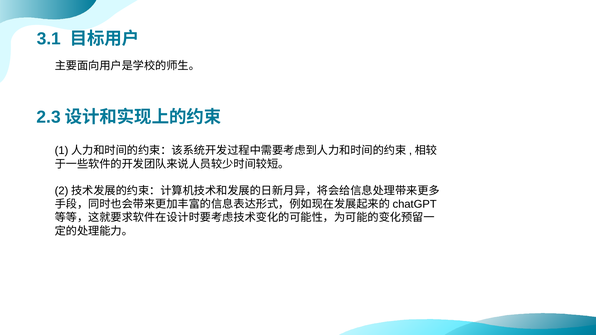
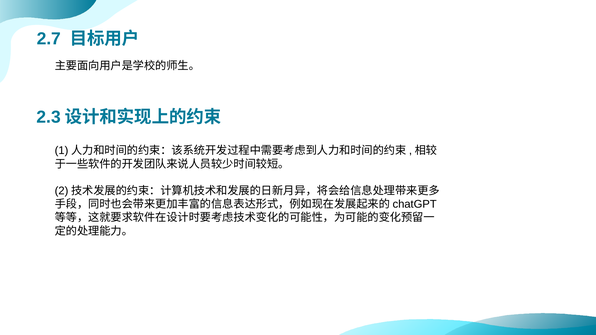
3.1: 3.1 -> 2.7
